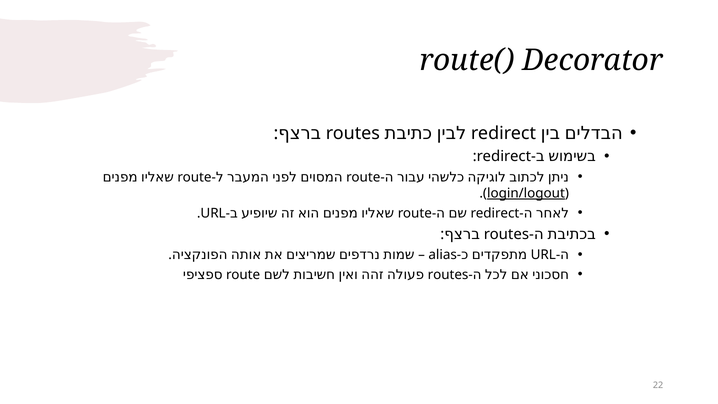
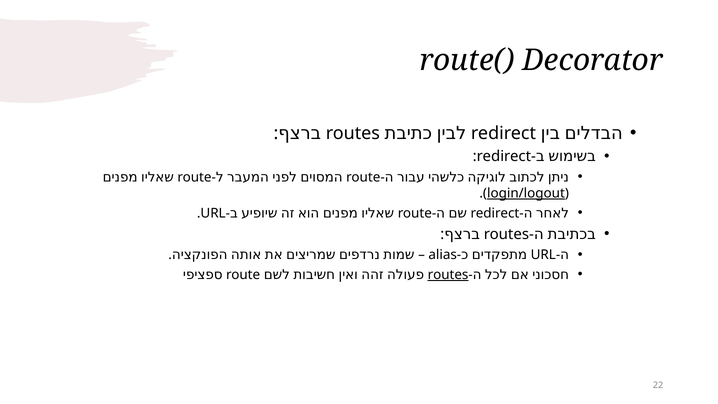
routes at (448, 275) underline: none -> present
